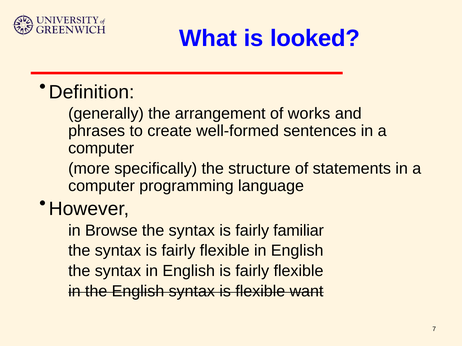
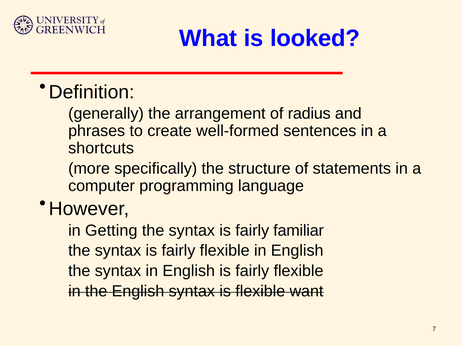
works: works -> radius
computer at (101, 148): computer -> shortcuts
Browse: Browse -> Getting
